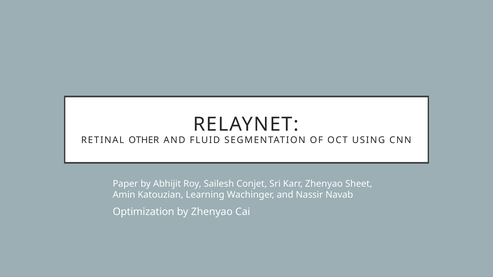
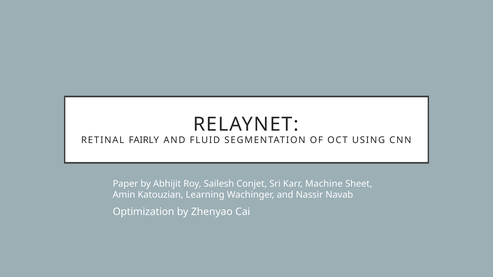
OTHER: OTHER -> FAIRLY
Karr Zhenyao: Zhenyao -> Machine
